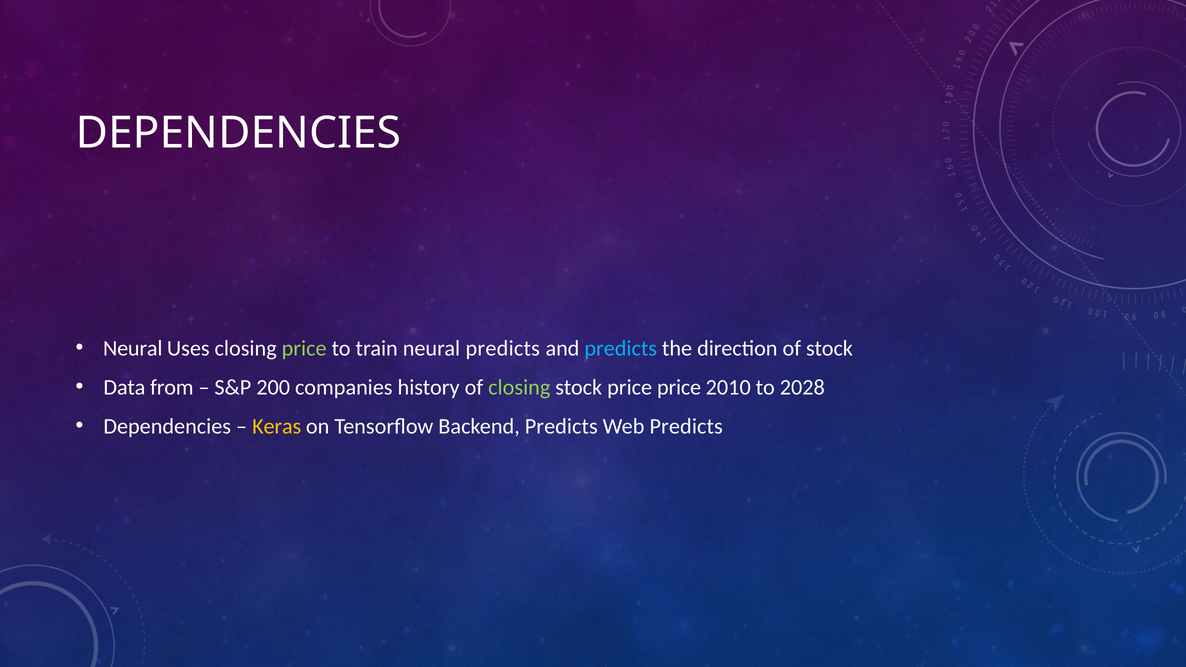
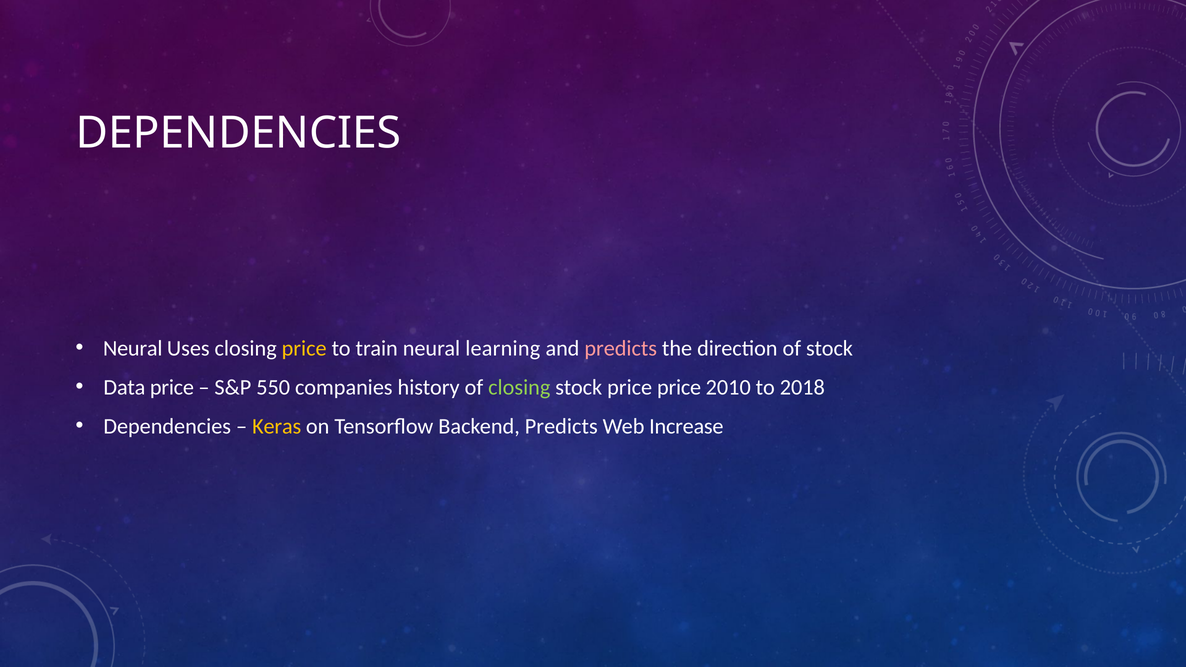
price at (304, 348) colour: light green -> yellow
neural predicts: predicts -> learning
predicts at (621, 348) colour: light blue -> pink
Data from: from -> price
200: 200 -> 550
2028: 2028 -> 2018
Web Predicts: Predicts -> Increase
